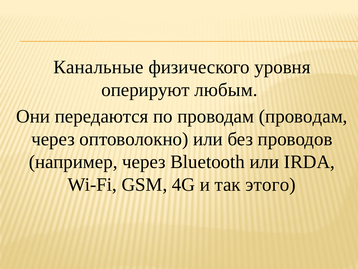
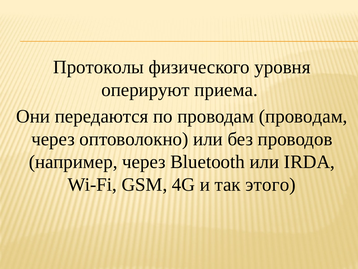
Канальные: Канальные -> Протоколы
любым: любым -> приема
